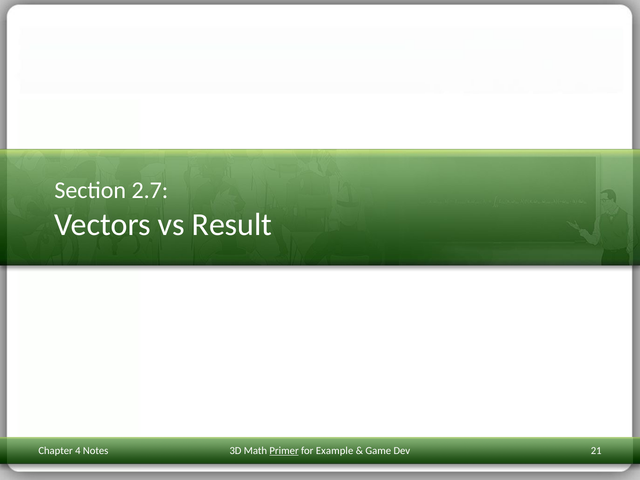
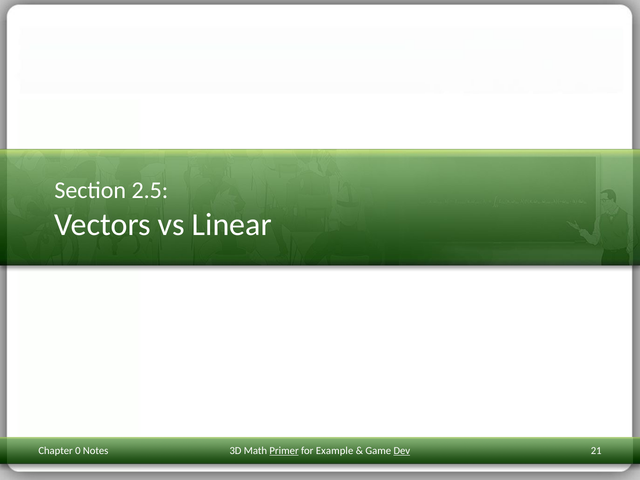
2.7: 2.7 -> 2.5
Result: Result -> Linear
4: 4 -> 0
Dev underline: none -> present
